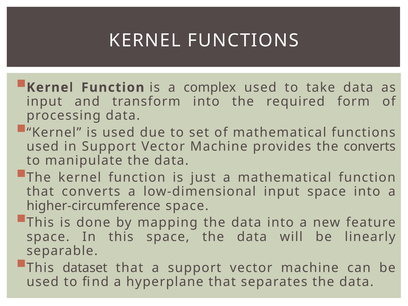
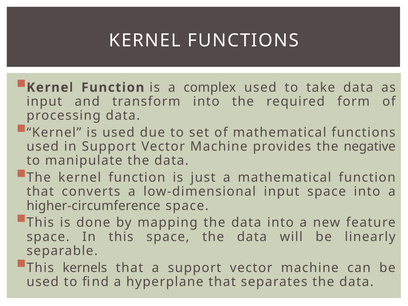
the converts: converts -> negative
dataset: dataset -> kernels
